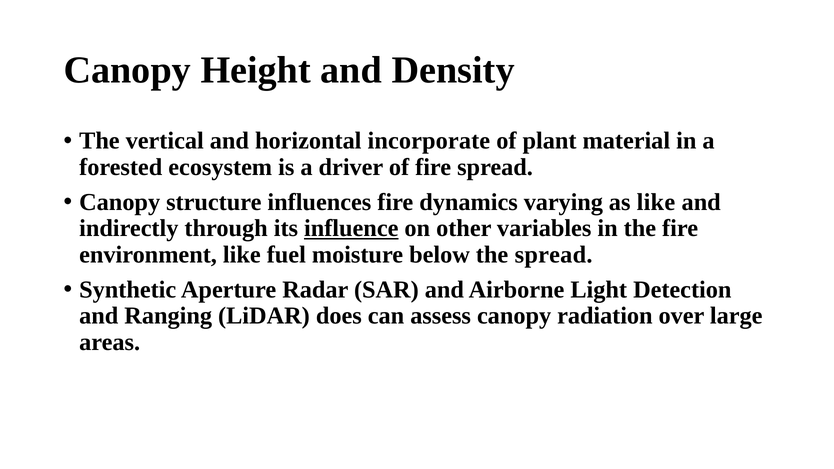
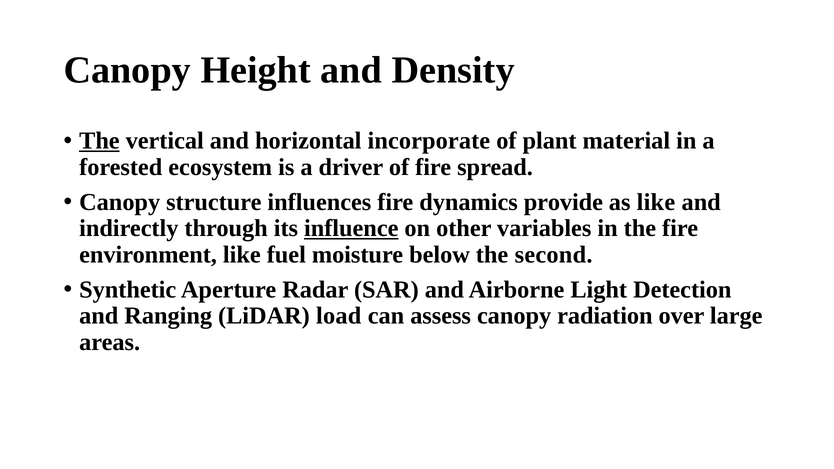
The at (99, 141) underline: none -> present
varying: varying -> provide
the spread: spread -> second
does: does -> load
